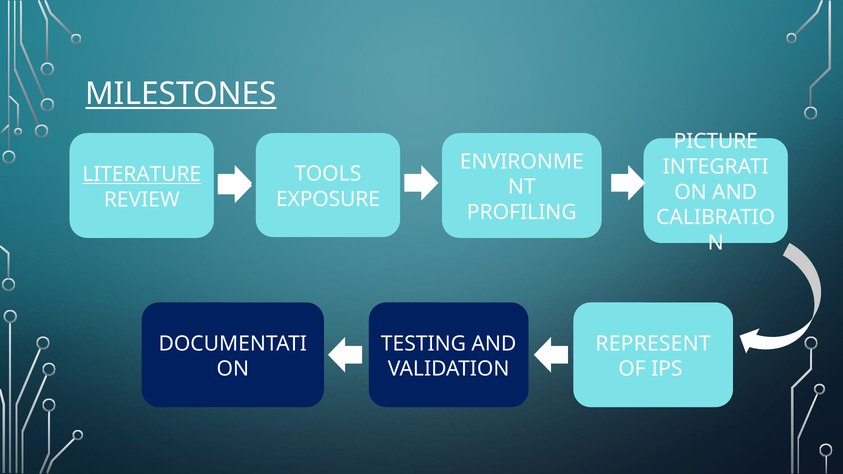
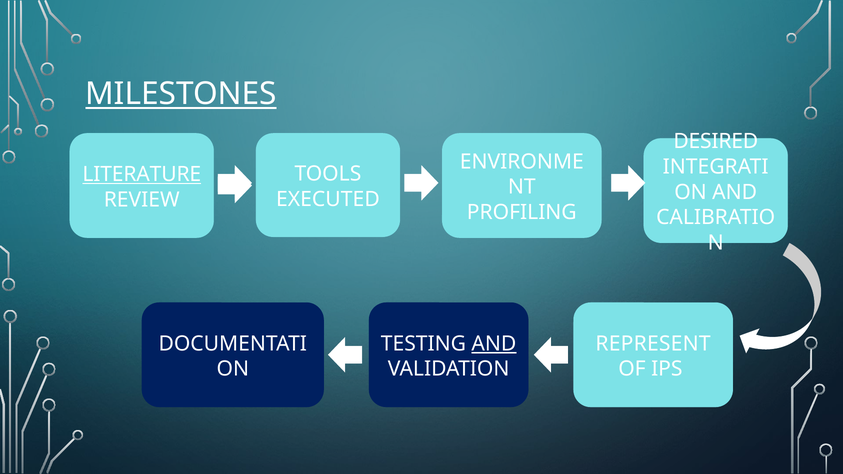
PICTURE: PICTURE -> DESIRED
EXPOSURE: EXPOSURE -> EXECUTED
AND at (494, 344) underline: none -> present
